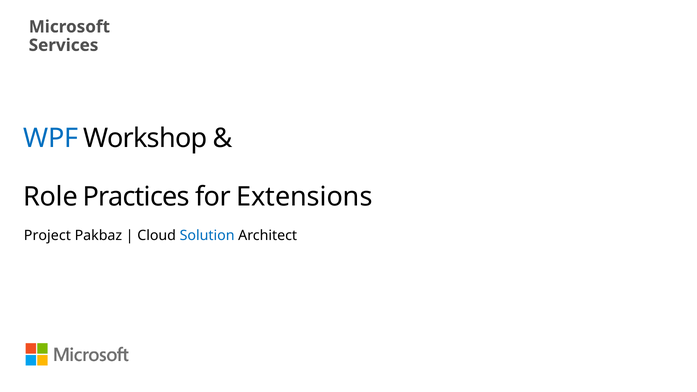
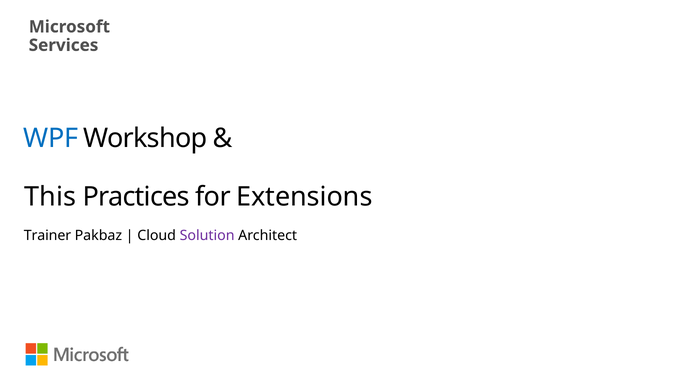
Role: Role -> This
Project: Project -> Trainer
Solution colour: blue -> purple
